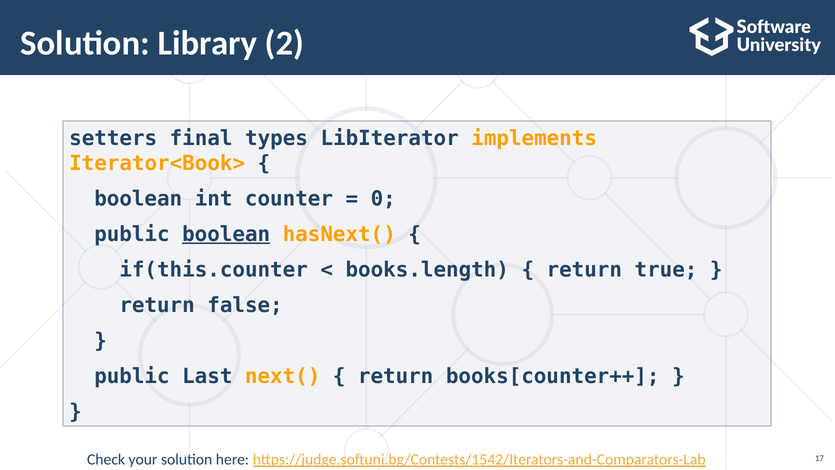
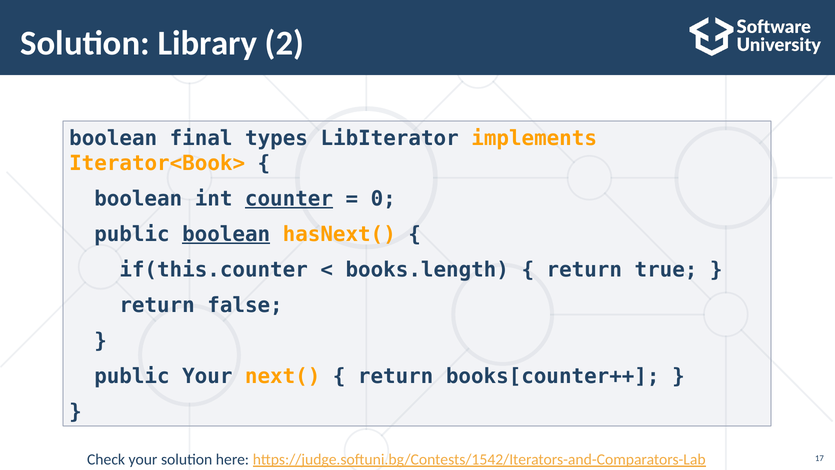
setters at (113, 138): setters -> boolean
counter underline: none -> present
public Last: Last -> Your
